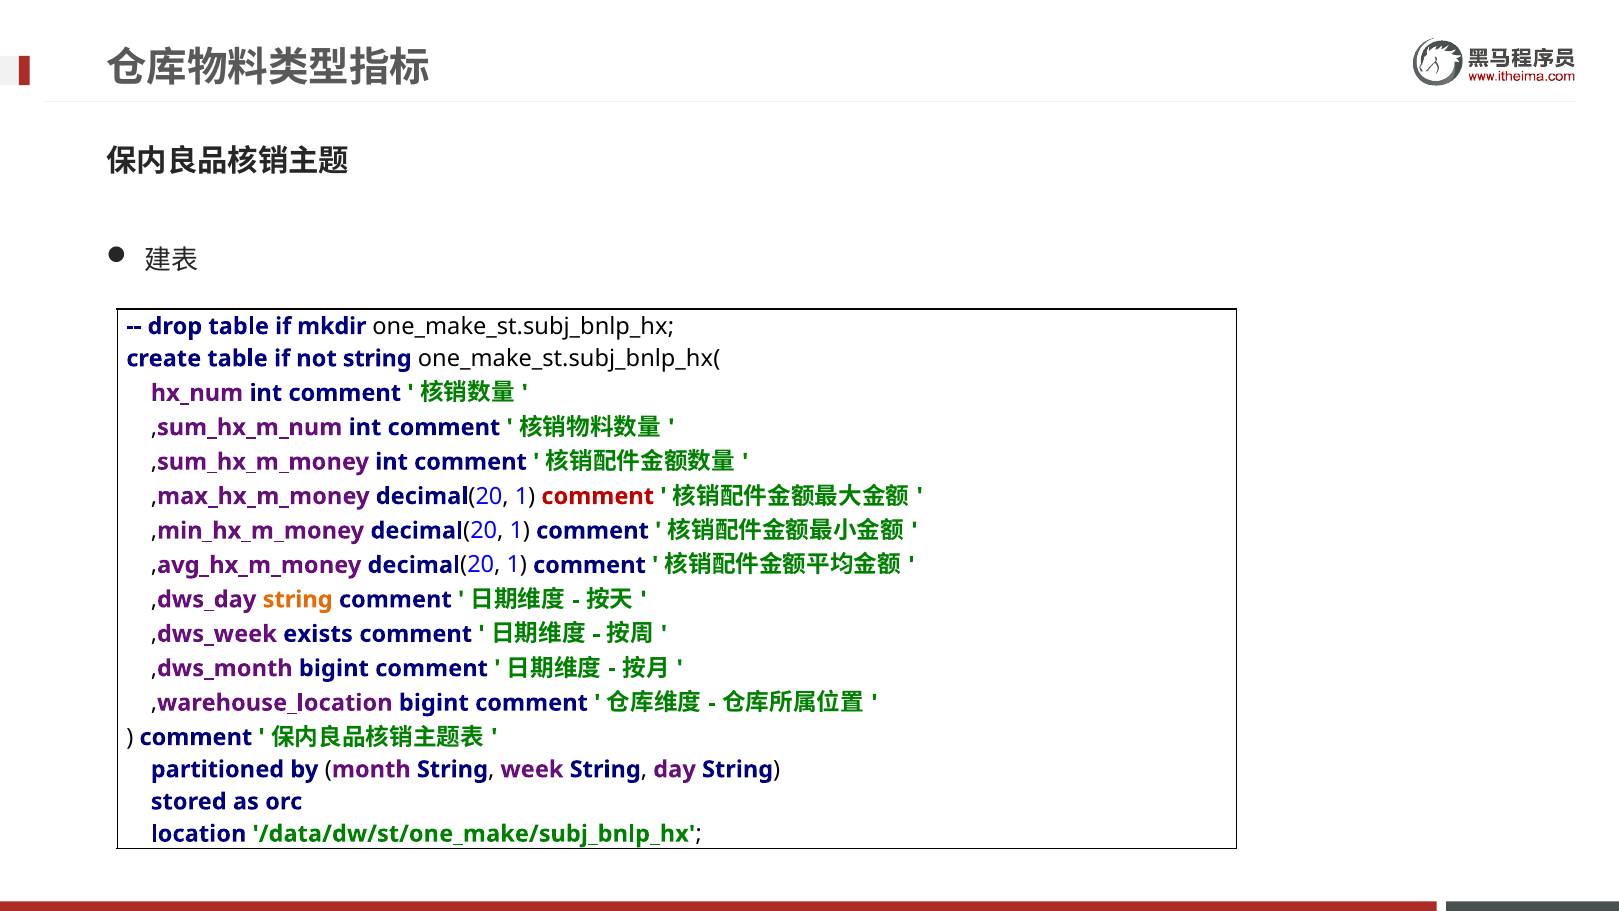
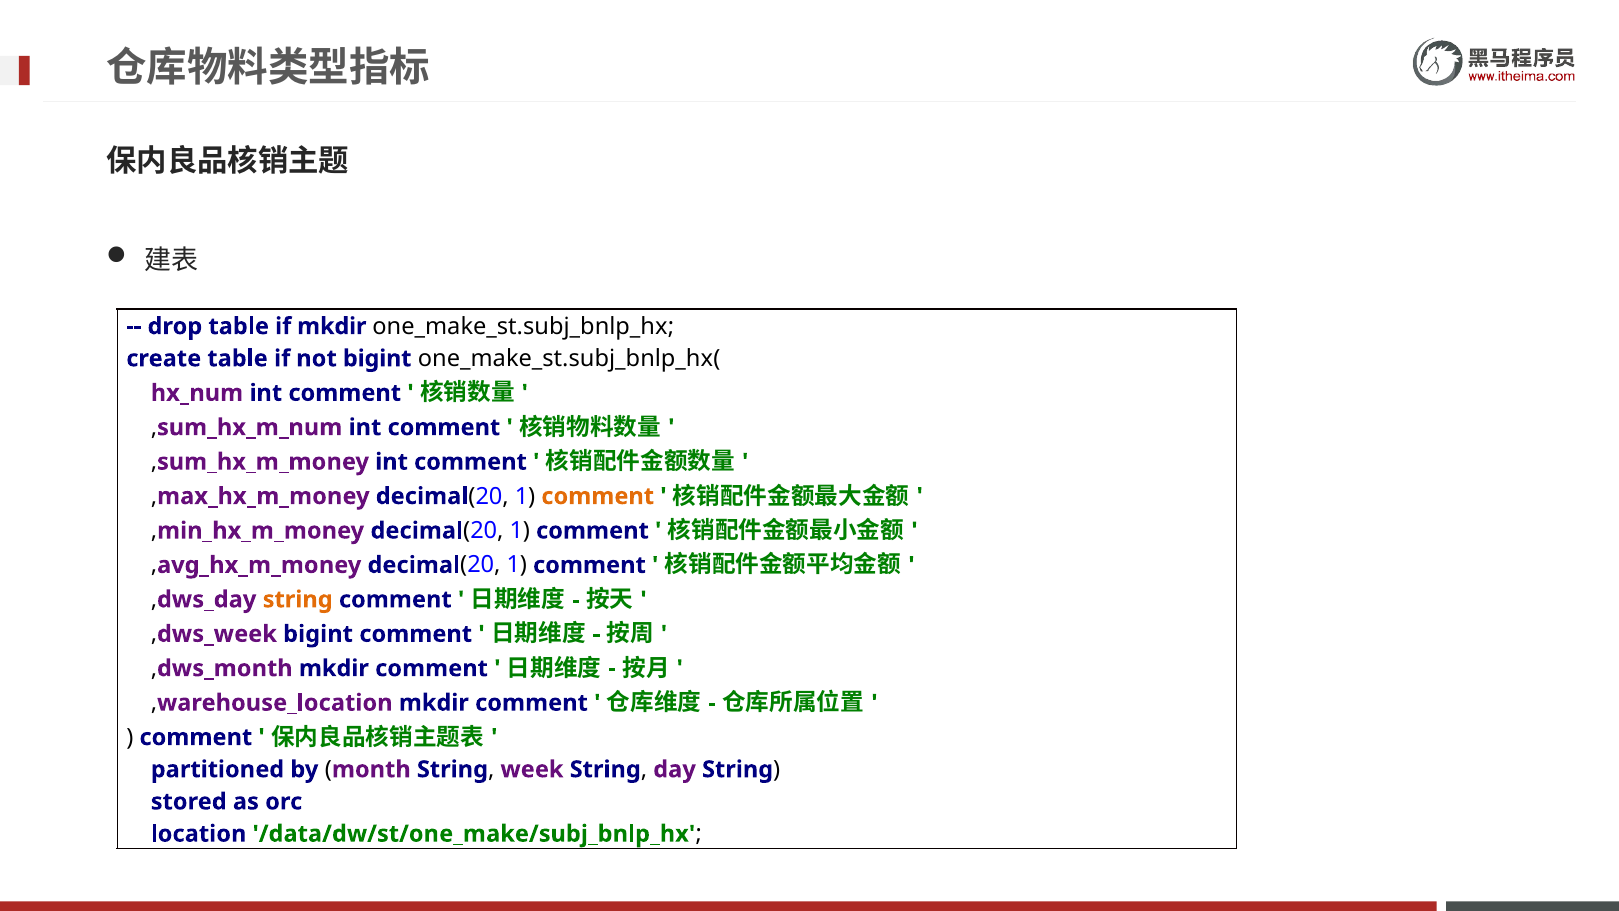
not string: string -> bigint
comment at (598, 496) colour: red -> orange
exists at (318, 634): exists -> bigint
bigint at (334, 668): bigint -> mkdir
bigint at (434, 703): bigint -> mkdir
